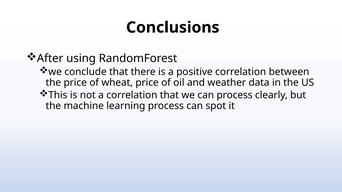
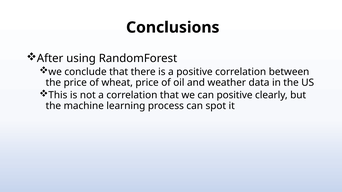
can process: process -> positive
